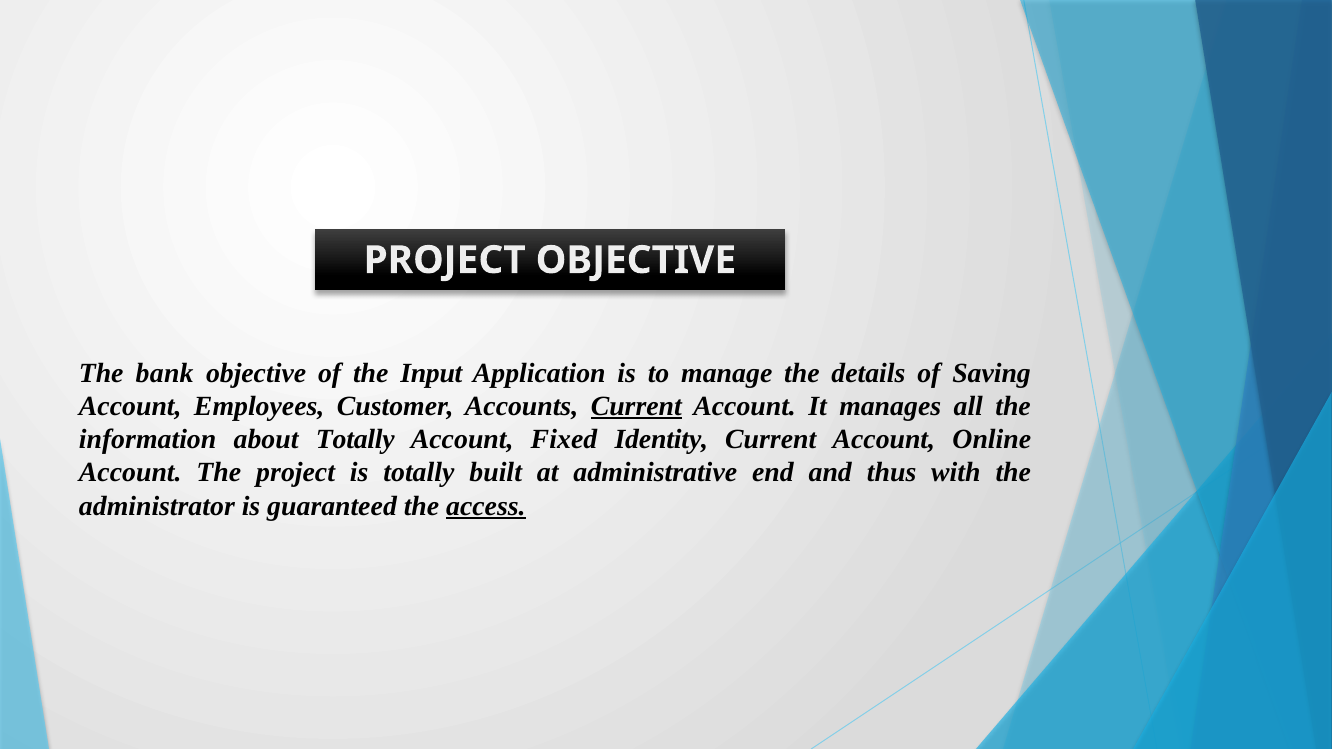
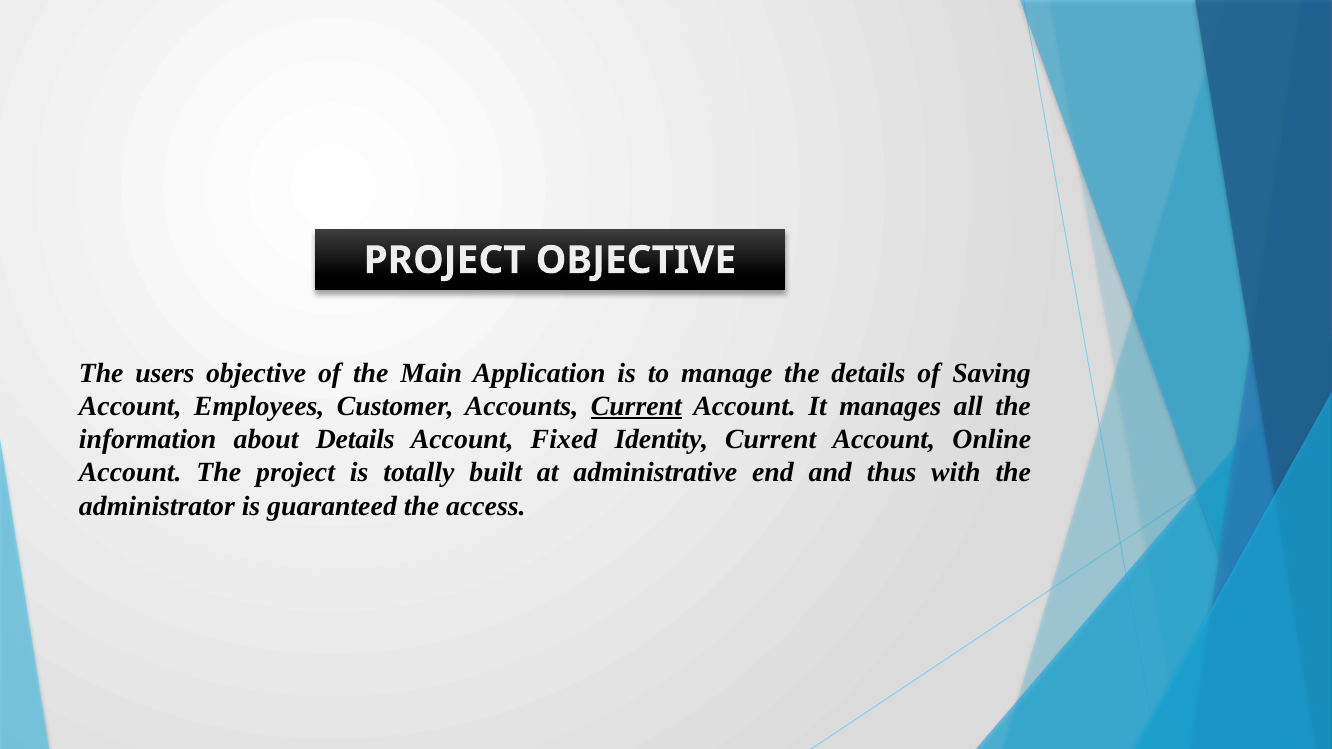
bank: bank -> users
Input: Input -> Main
about Totally: Totally -> Details
access underline: present -> none
